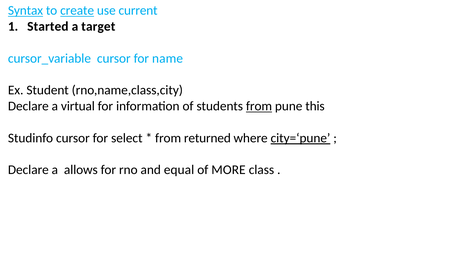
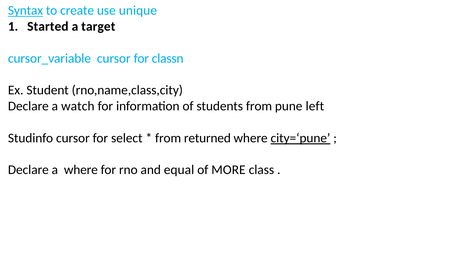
create underline: present -> none
current: current -> unique
name: name -> classn
virtual: virtual -> watch
from at (259, 106) underline: present -> none
this: this -> left
a allows: allows -> where
